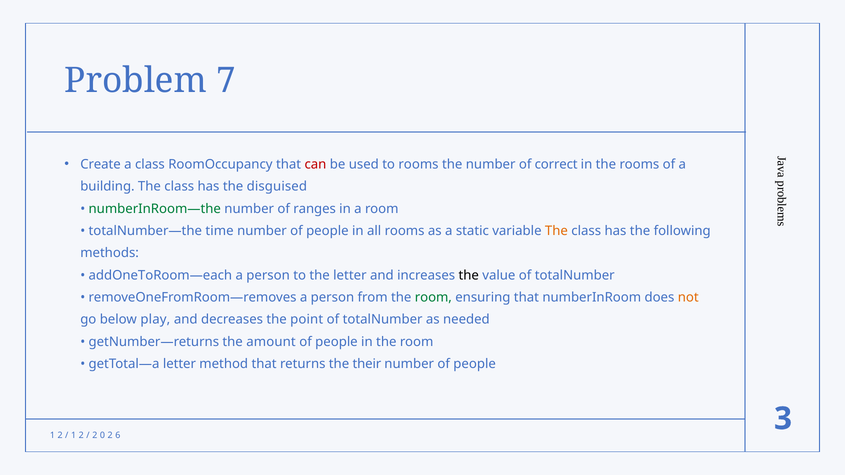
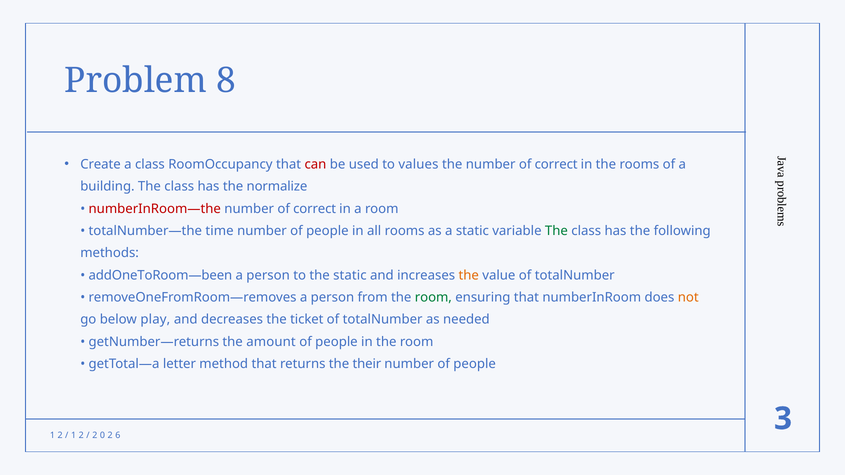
7: 7 -> 8
to rooms: rooms -> values
disguised: disguised -> normalize
numberInRoom—the colour: green -> red
ranges at (315, 209): ranges -> correct
The at (556, 231) colour: orange -> green
addOneToRoom—each: addOneToRoom—each -> addOneToRoom—been
the letter: letter -> static
the at (469, 275) colour: black -> orange
point: point -> ticket
